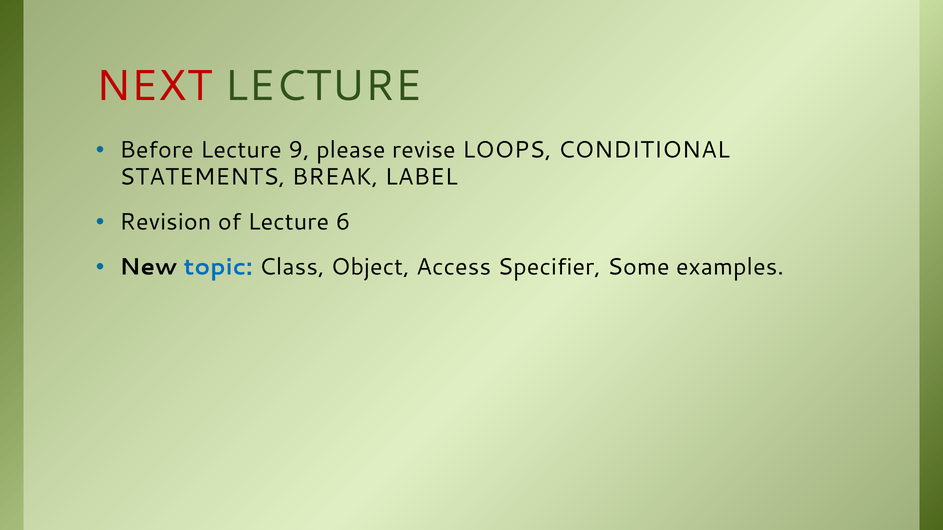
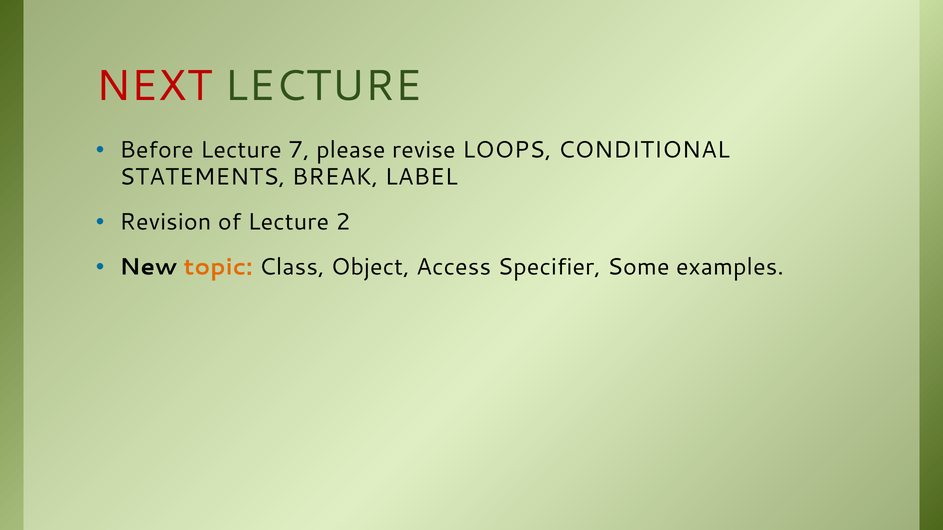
9: 9 -> 7
6: 6 -> 2
topic colour: blue -> orange
